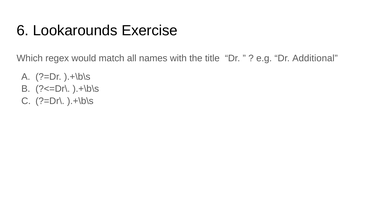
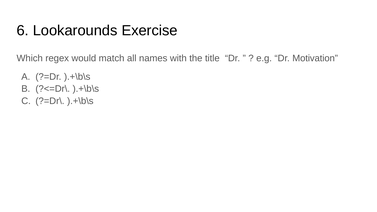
Additional: Additional -> Motivation
